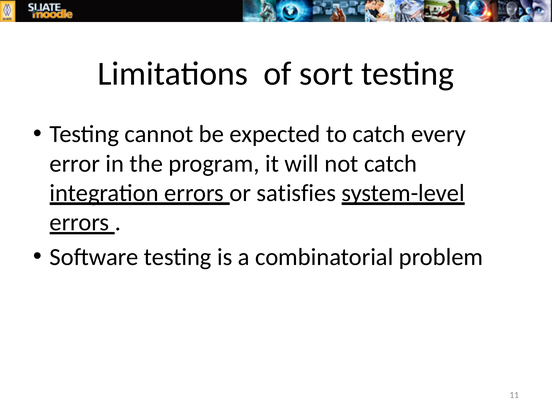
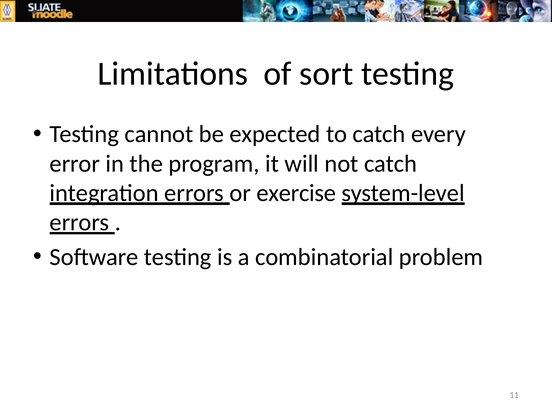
satisfies: satisfies -> exercise
